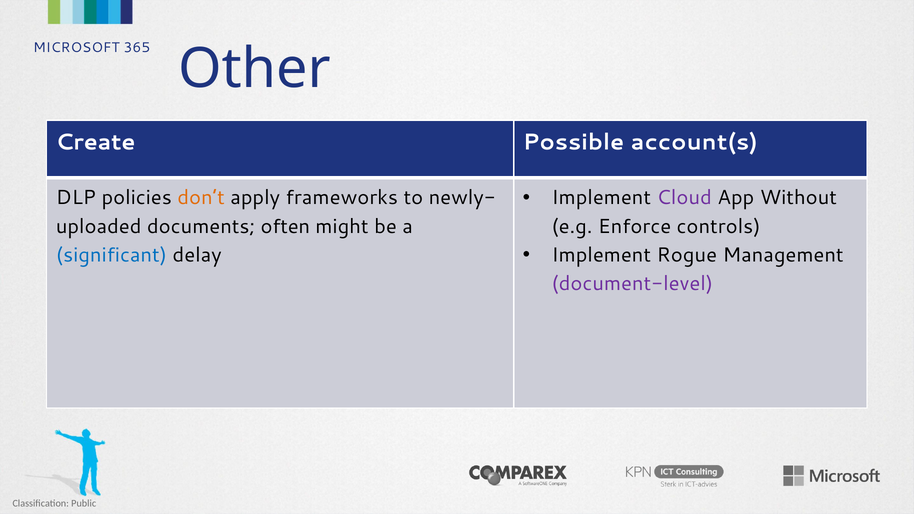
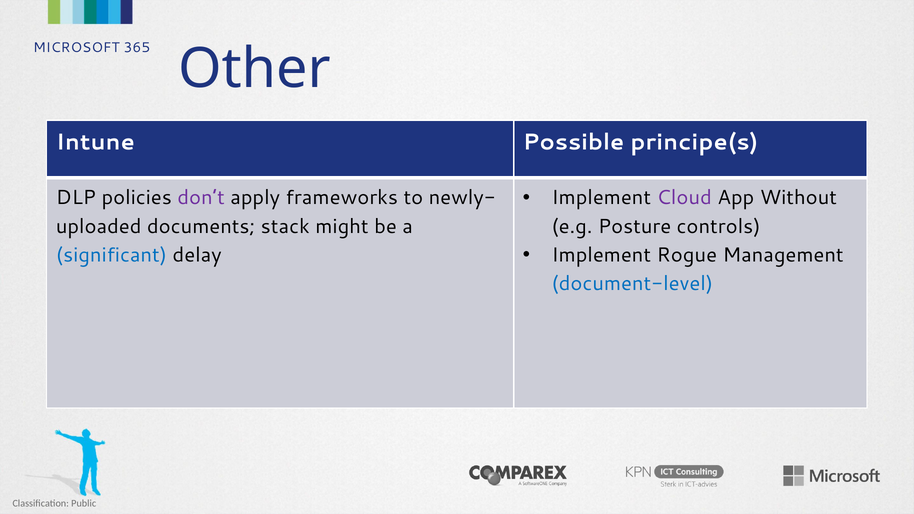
Create: Create -> Intune
account(s: account(s -> principe(s
don’t colour: orange -> purple
often: often -> stack
Enforce: Enforce -> Posture
document-level colour: purple -> blue
